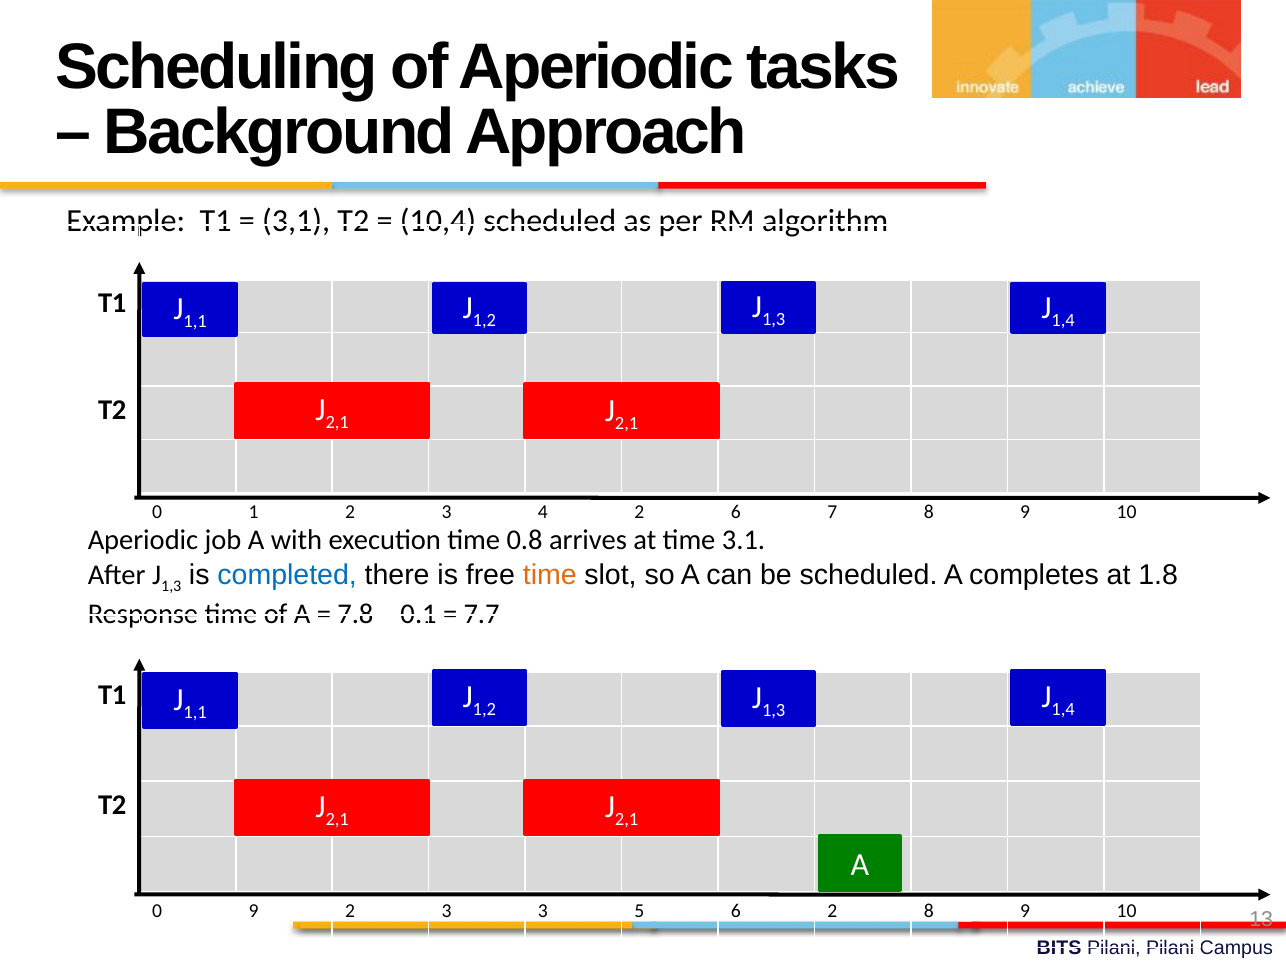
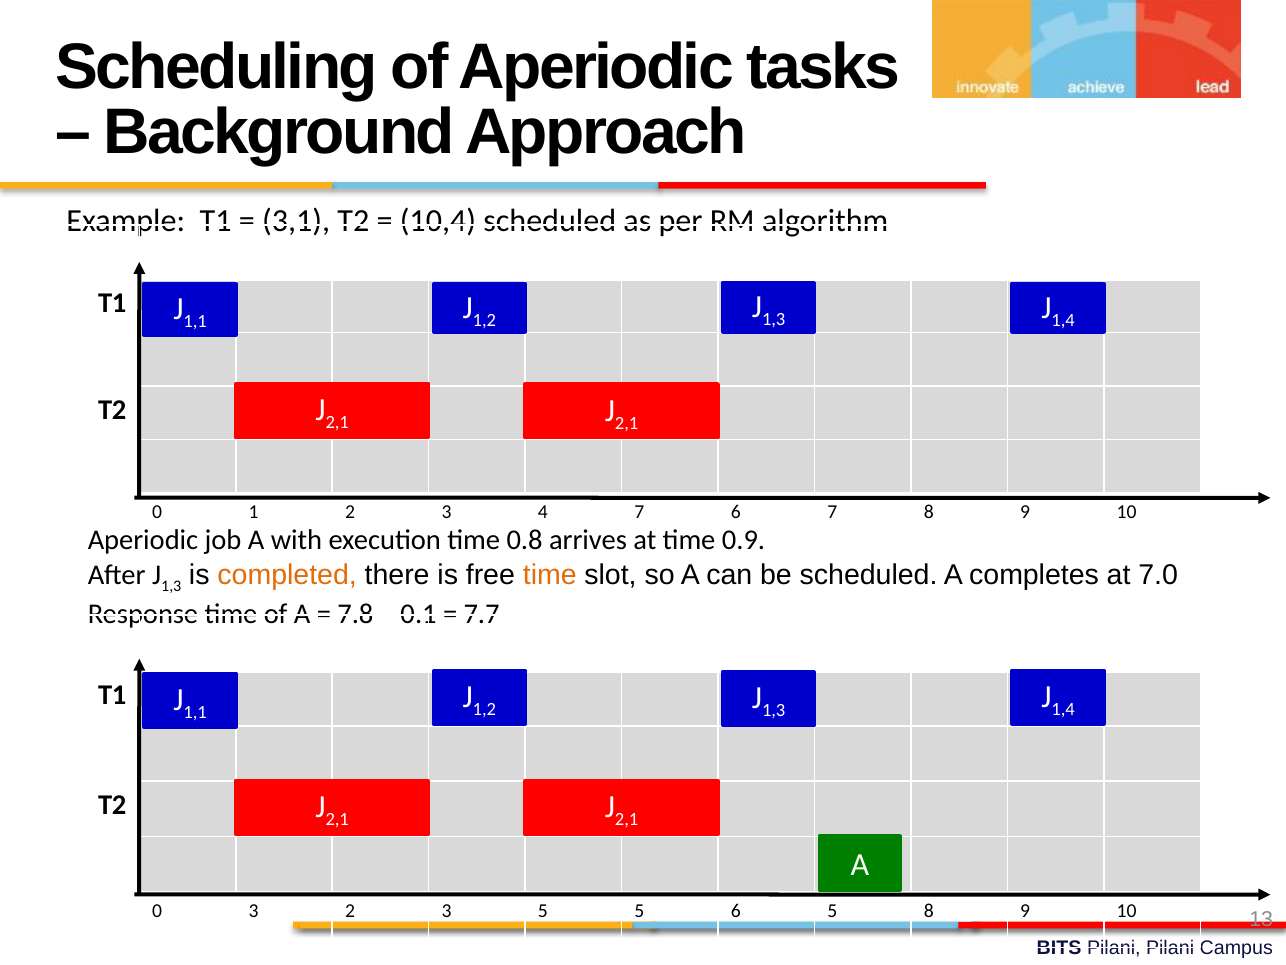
4 2: 2 -> 7
3.1: 3.1 -> 0.9
completed colour: blue -> orange
1.8: 1.8 -> 7.0
0 9: 9 -> 3
3 3: 3 -> 5
6 2: 2 -> 5
